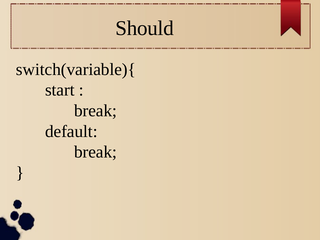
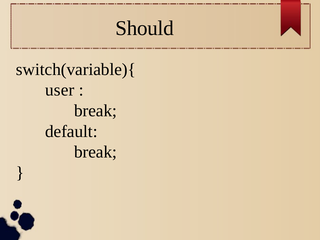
start: start -> user
